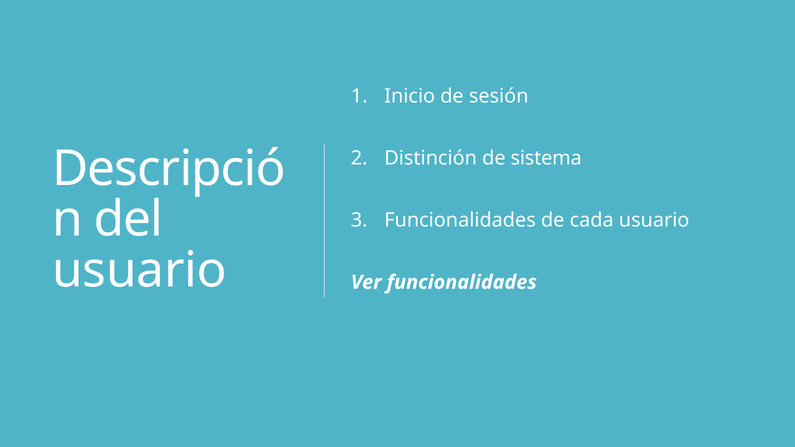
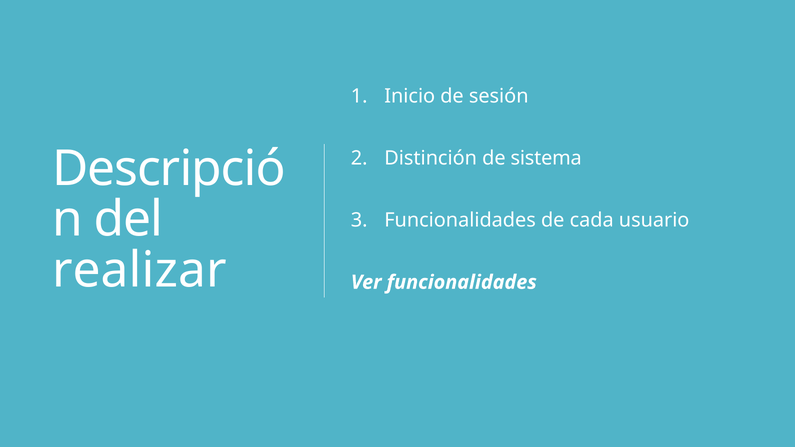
usuario at (140, 270): usuario -> realizar
